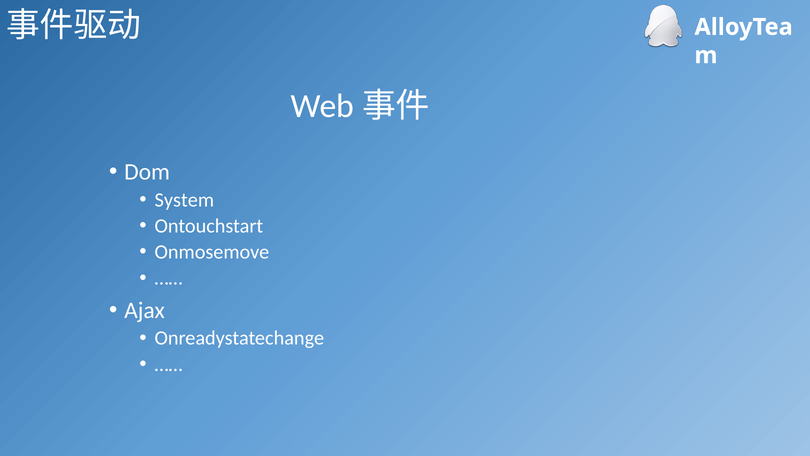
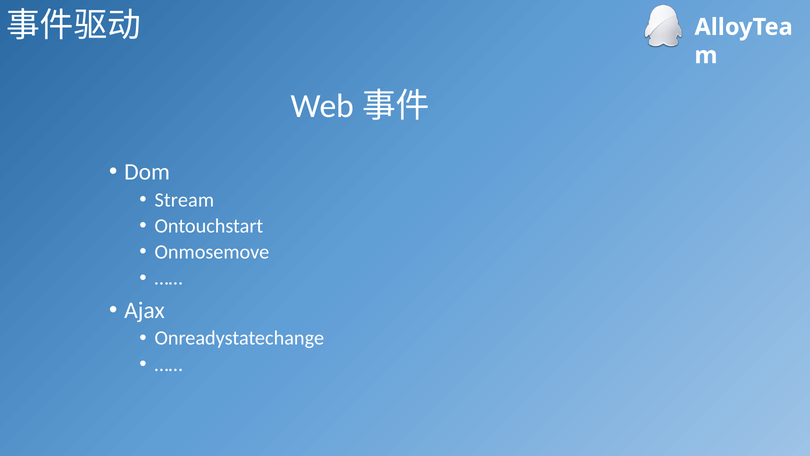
System: System -> Stream
